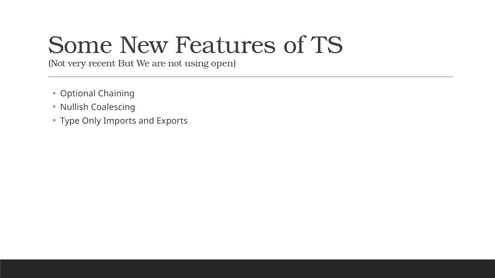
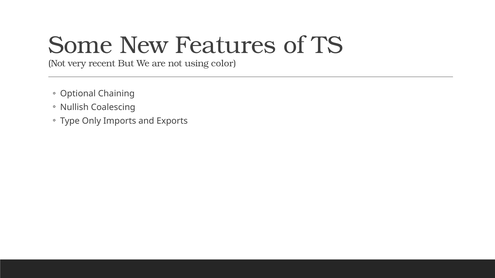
open: open -> color
